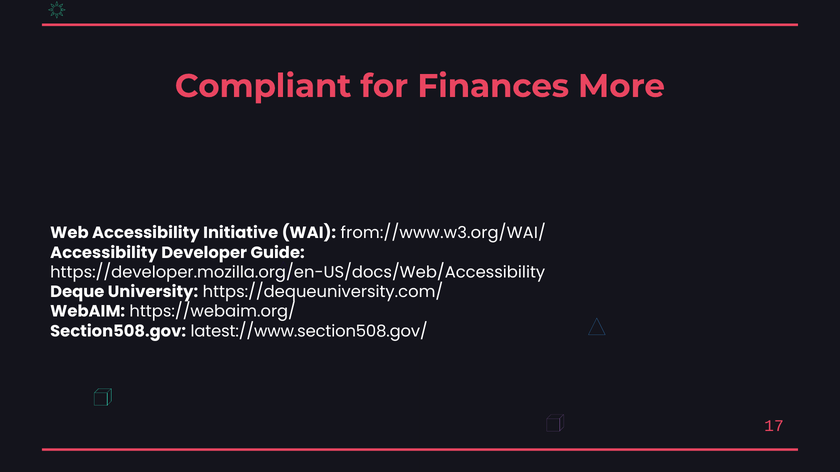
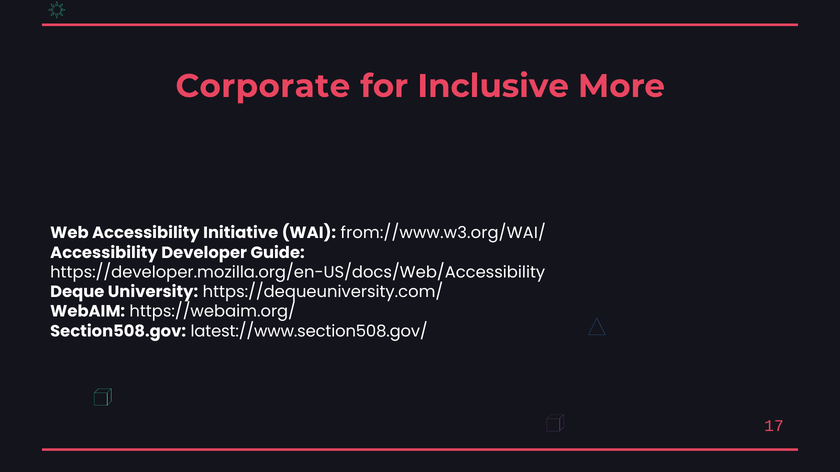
Compliant: Compliant -> Corporate
Finances: Finances -> Inclusive
